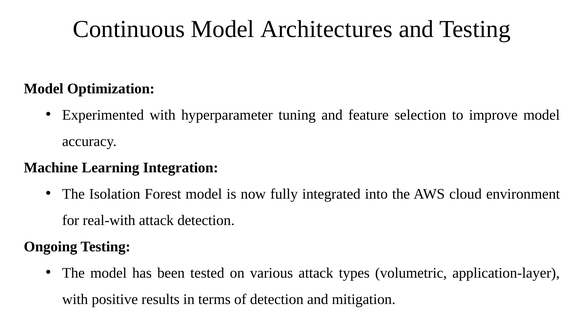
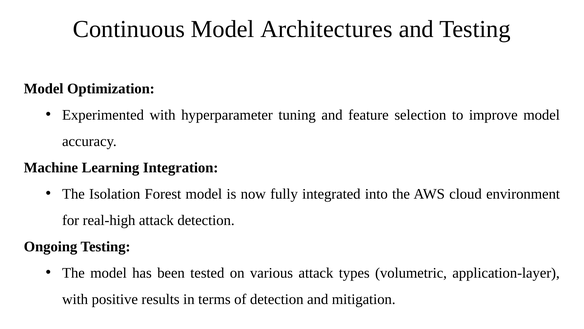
real-with: real-with -> real-high
